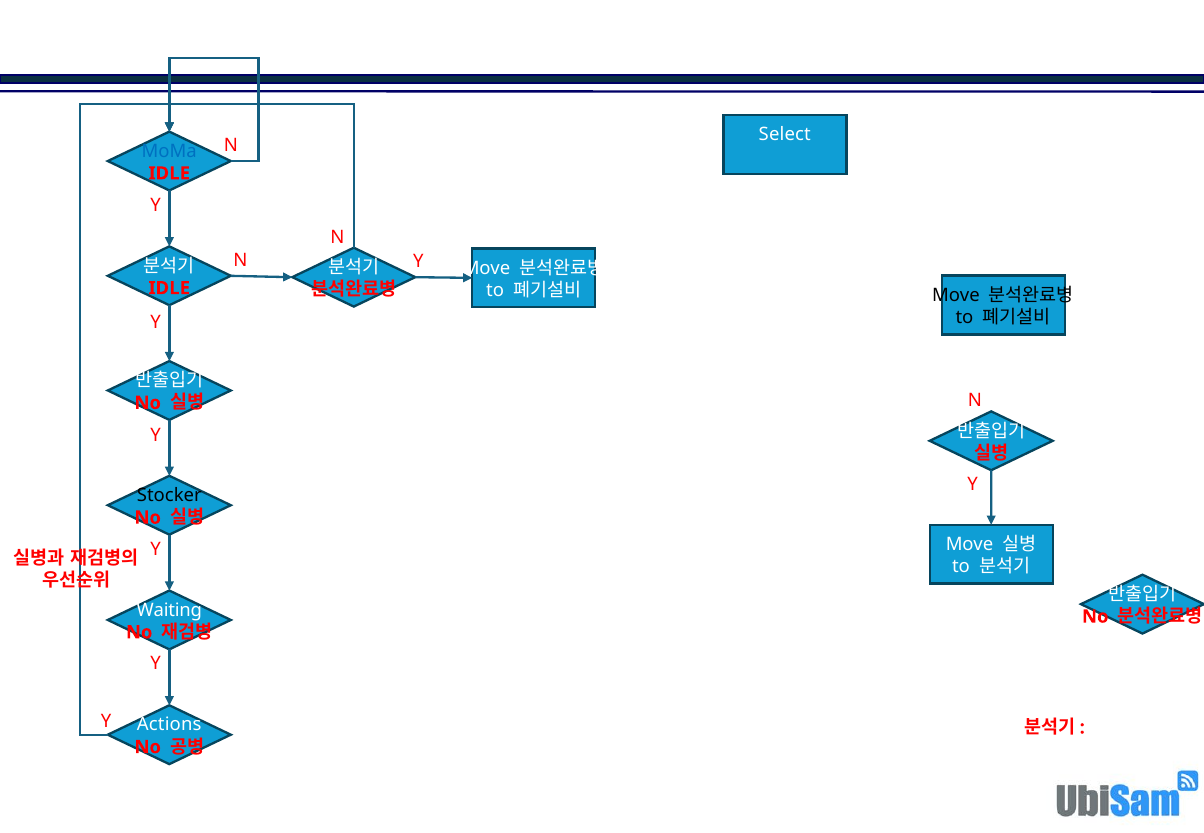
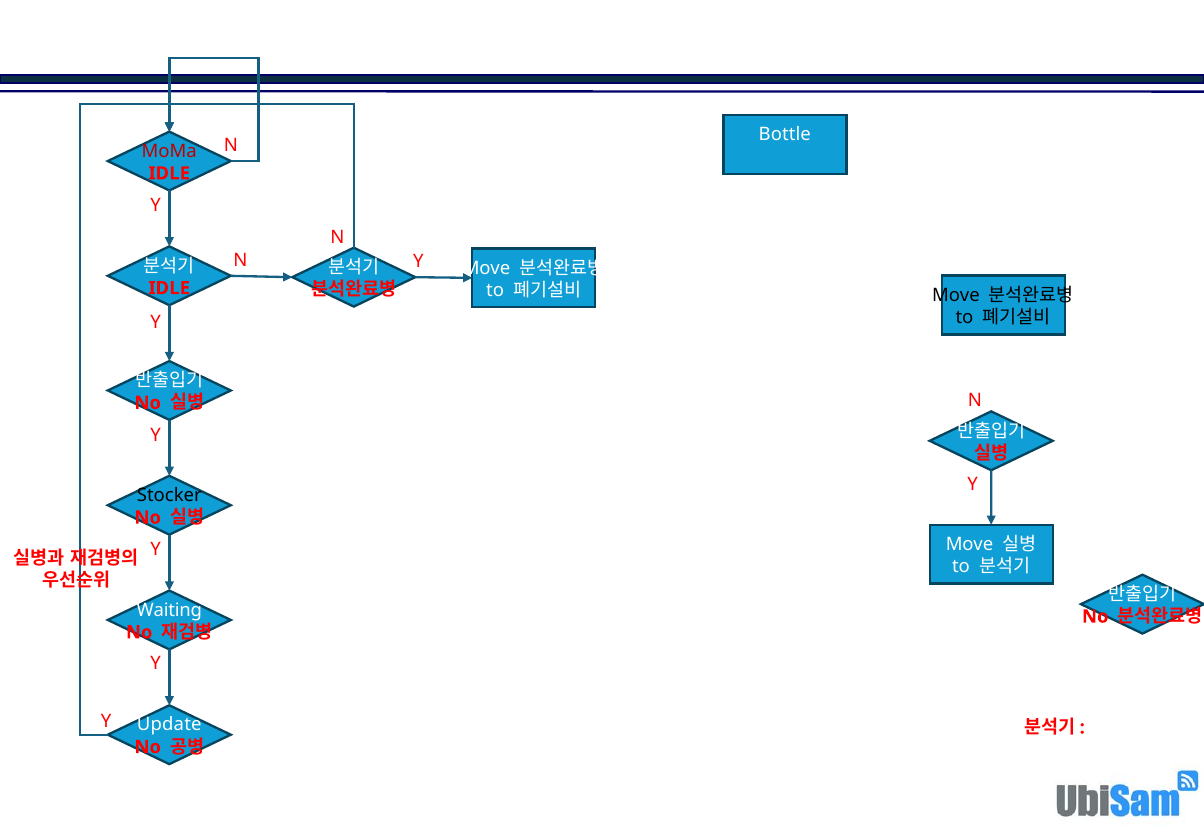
Select: Select -> Bottle
MoMa colour: blue -> red
Actions: Actions -> Update
